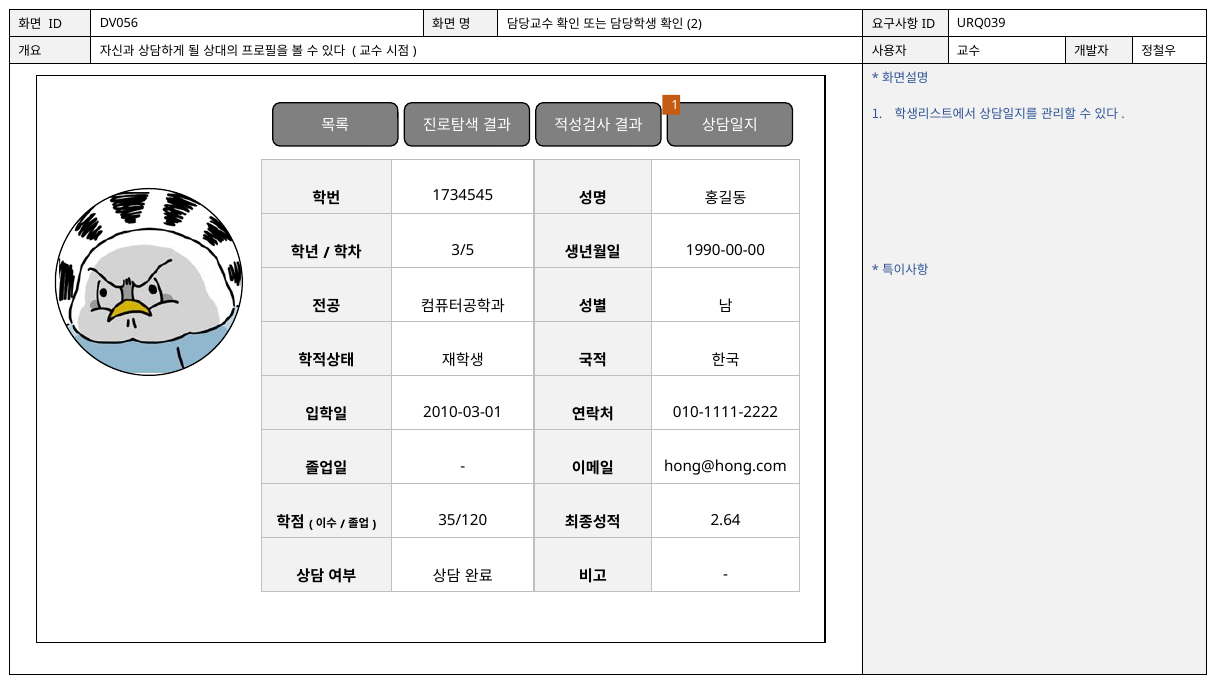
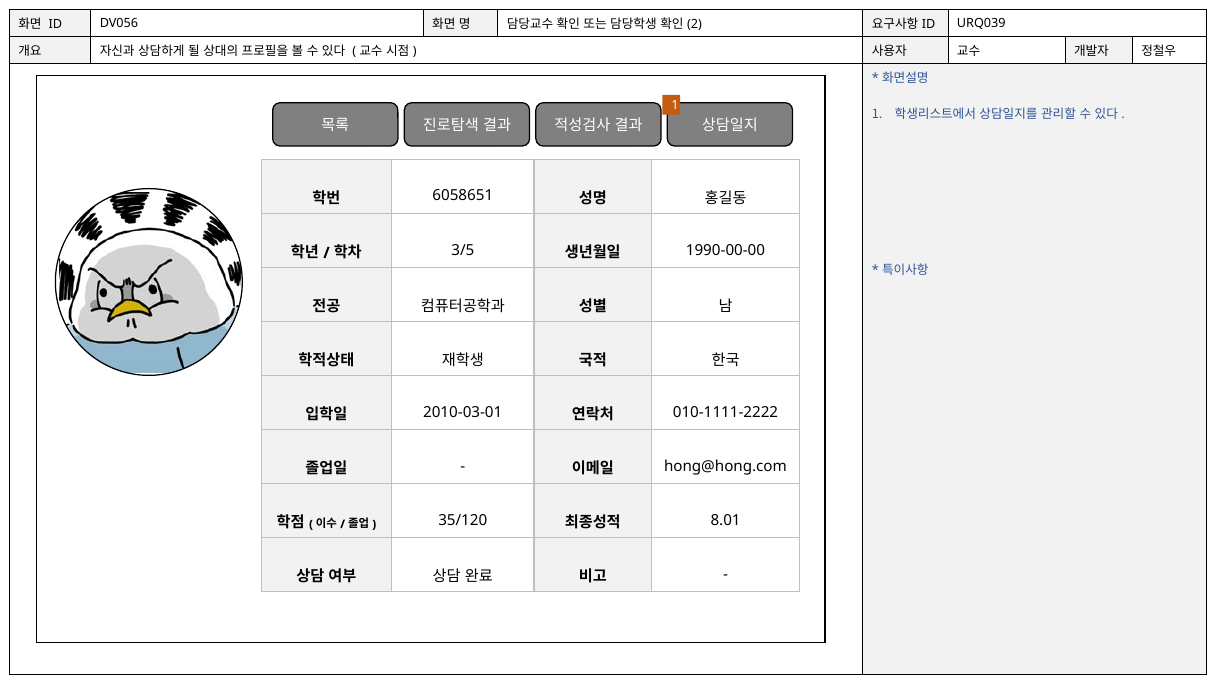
1734545: 1734545 -> 6058651
2.64: 2.64 -> 8.01
